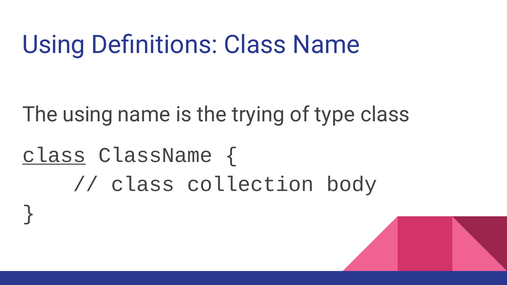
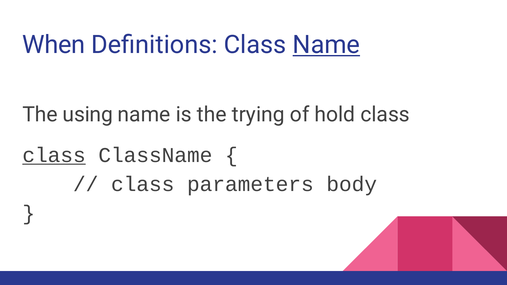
Using at (54, 45): Using -> When
Name at (326, 45) underline: none -> present
type: type -> hold
collection: collection -> parameters
